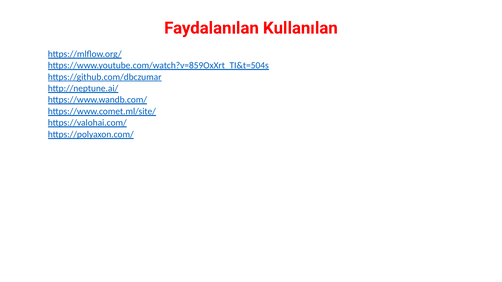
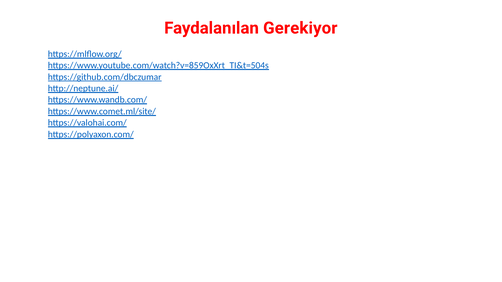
Kullanılan: Kullanılan -> Gerekiyor
